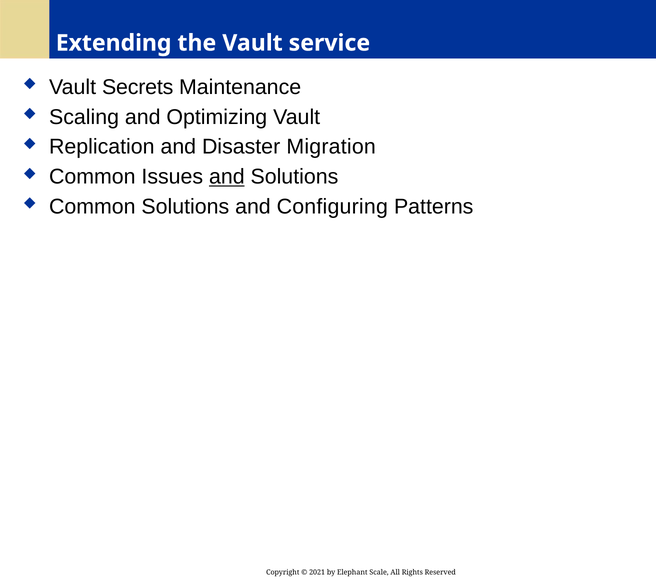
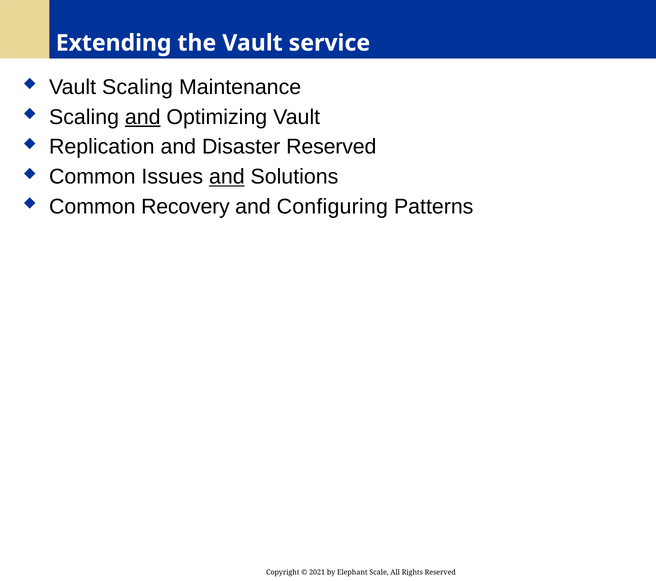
Vault Secrets: Secrets -> Scaling
and at (143, 117) underline: none -> present
Disaster Migration: Migration -> Reserved
Common Solutions: Solutions -> Recovery
